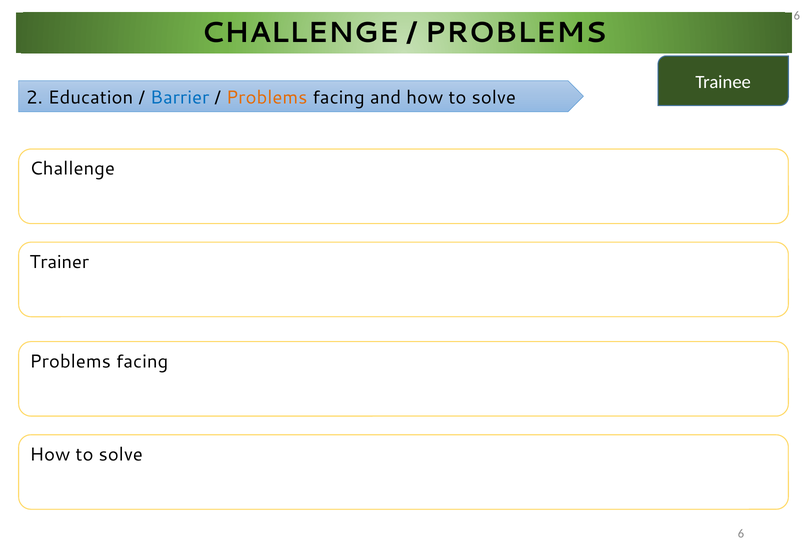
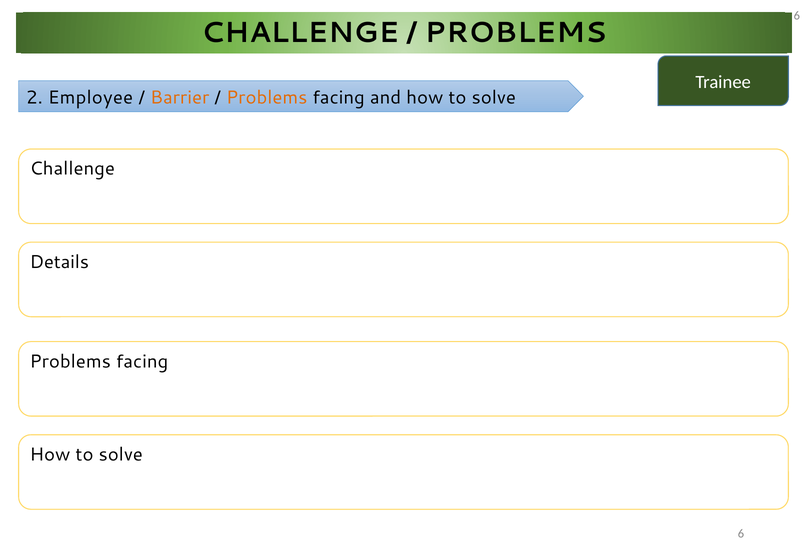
Education: Education -> Employee
Barrier colour: blue -> orange
Trainer: Trainer -> Details
